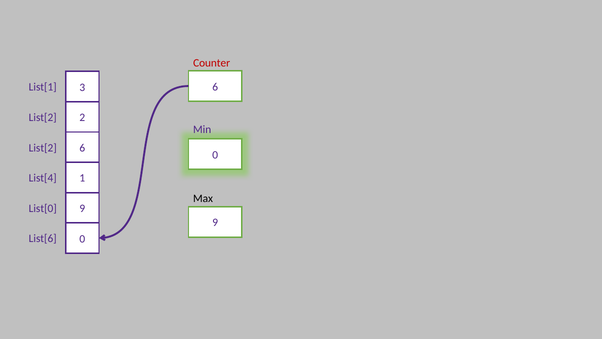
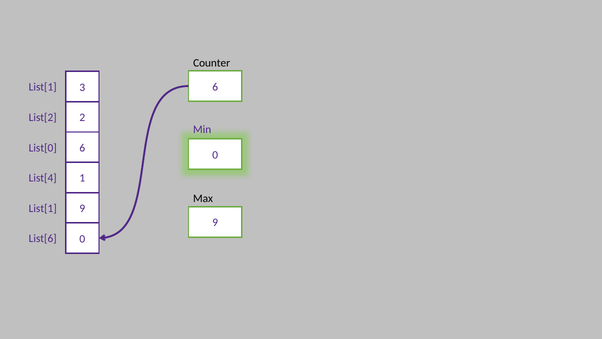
Counter colour: red -> black
List[2 at (43, 148): List[2 -> List[0
List[0 at (43, 208): List[0 -> List[1
